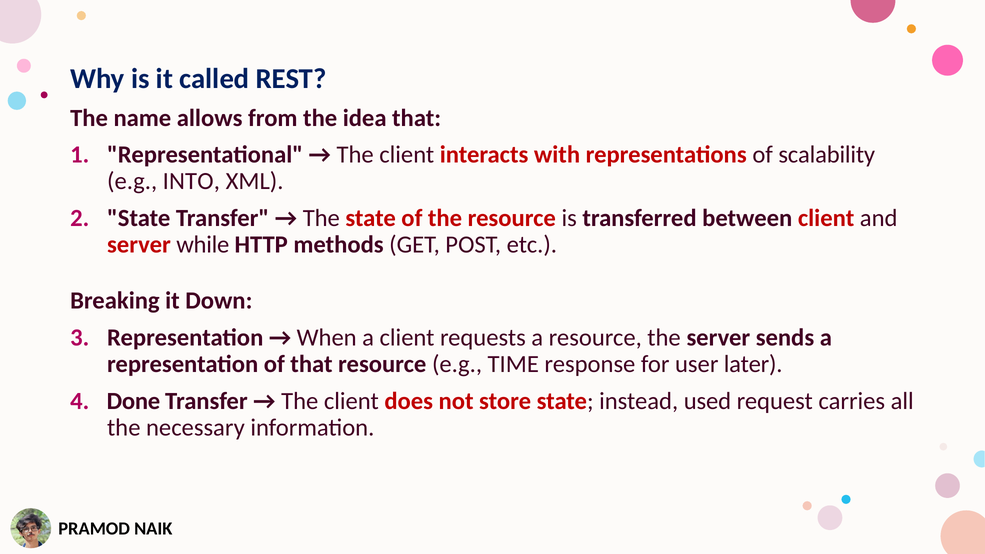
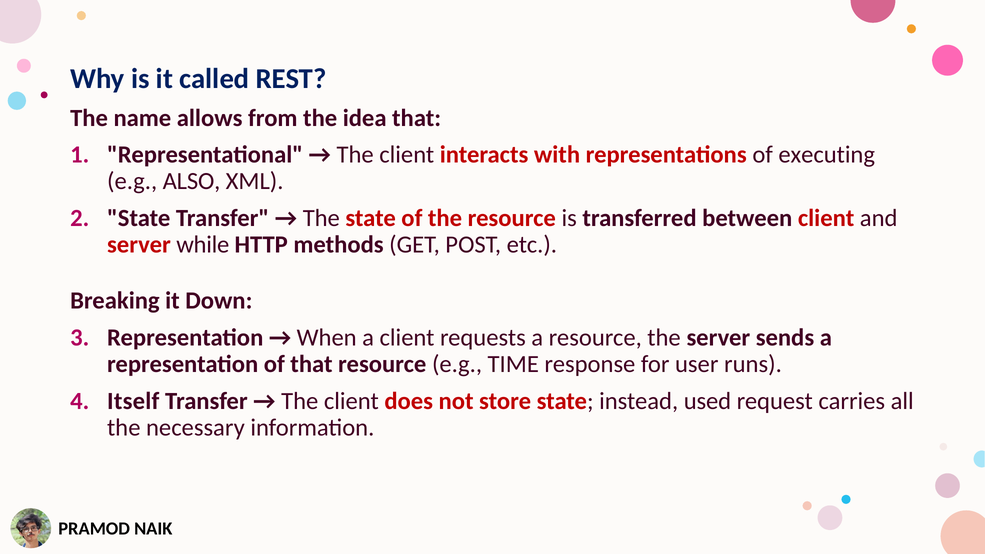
scalability: scalability -> executing
INTO: INTO -> ALSO
later: later -> runs
Done: Done -> Itself
